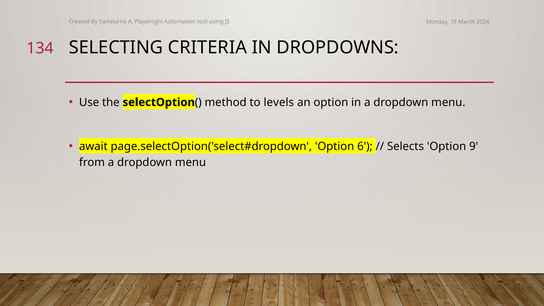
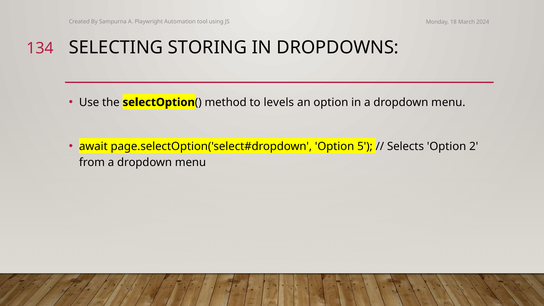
CRITERIA: CRITERIA -> STORING
6: 6 -> 5
9: 9 -> 2
